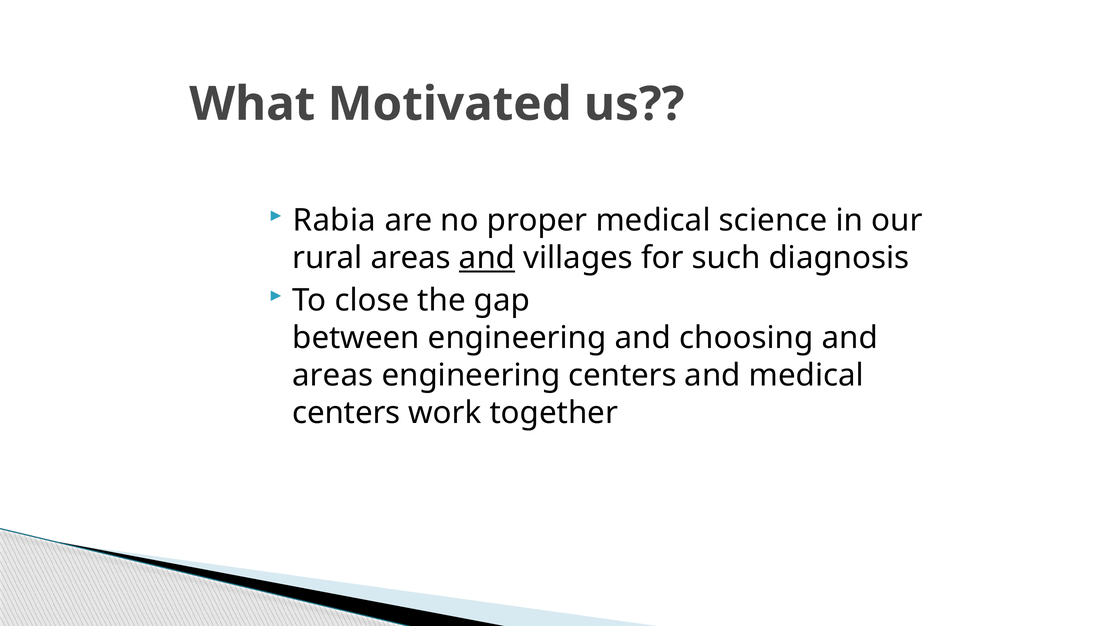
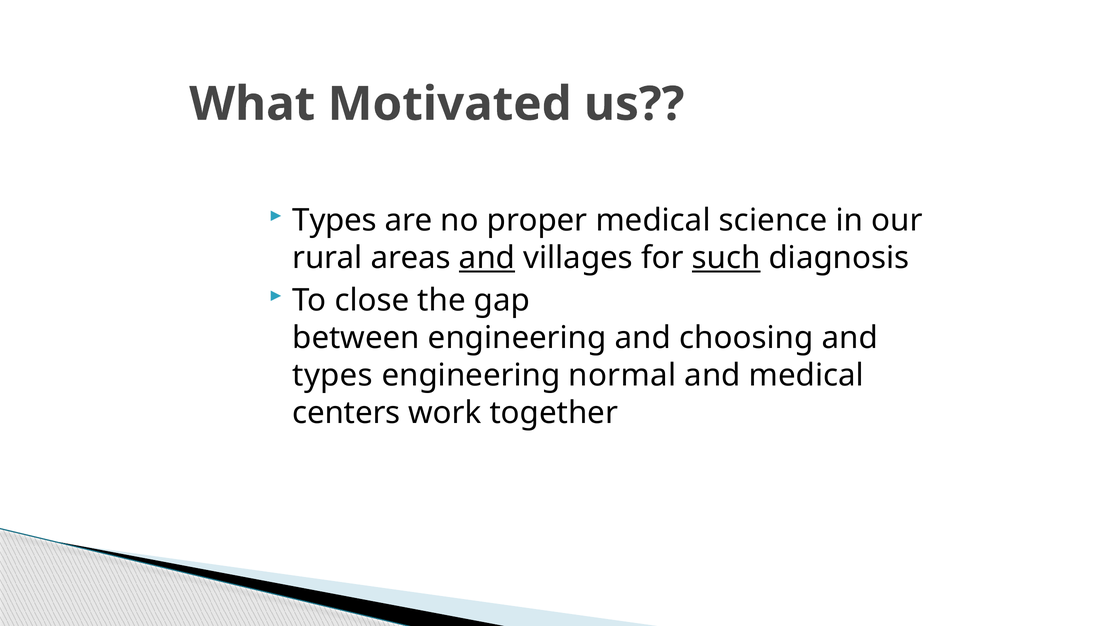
Rabia at (334, 221): Rabia -> Types
such underline: none -> present
areas at (333, 376): areas -> types
engineering centers: centers -> normal
